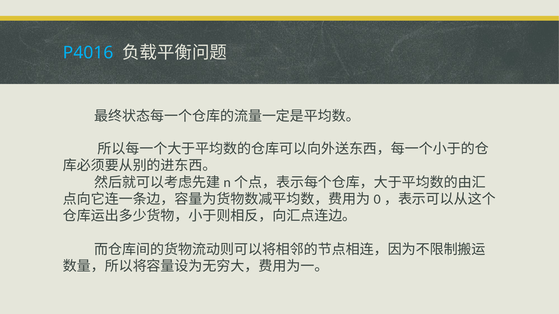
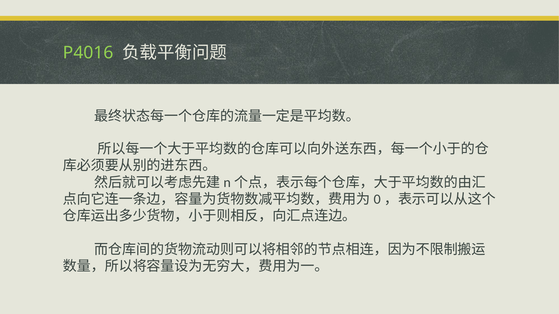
P4016 colour: light blue -> light green
